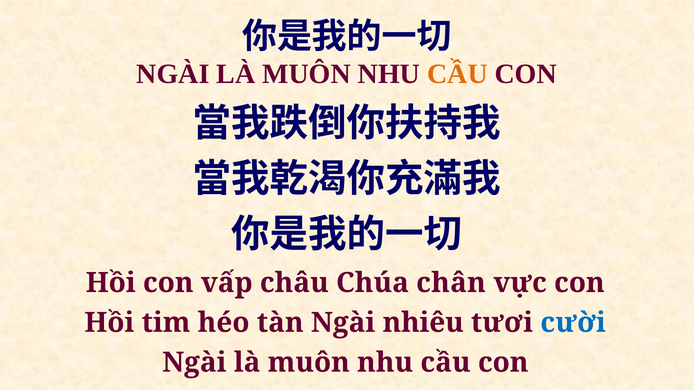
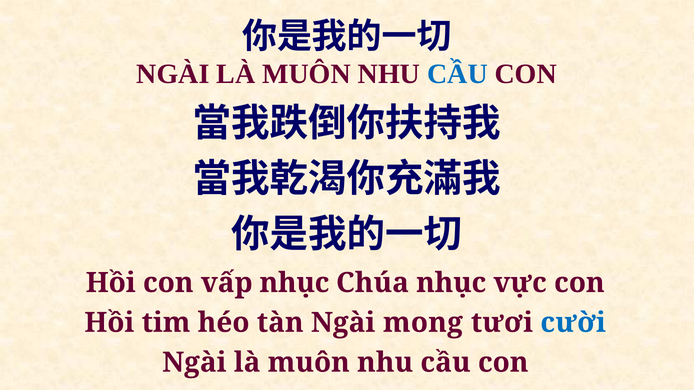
CẦU at (457, 74) colour: orange -> blue
vấp châu: châu -> nhục
Chúa chân: chân -> nhục
nhiêu: nhiêu -> mong
